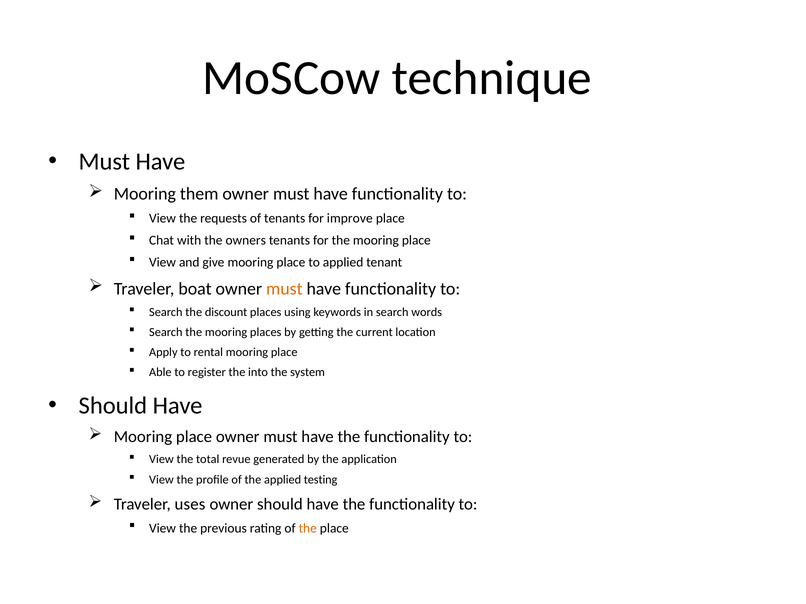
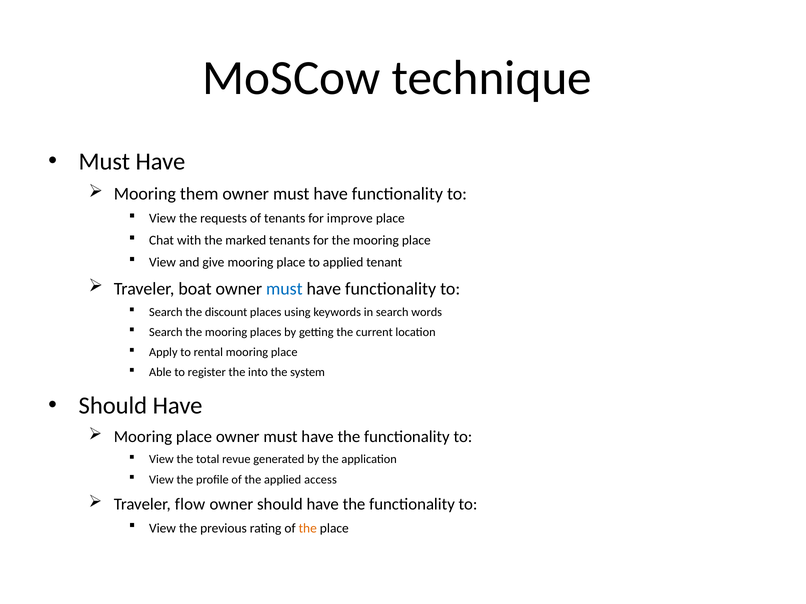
owners: owners -> marked
must at (284, 289) colour: orange -> blue
testing: testing -> access
uses: uses -> flow
